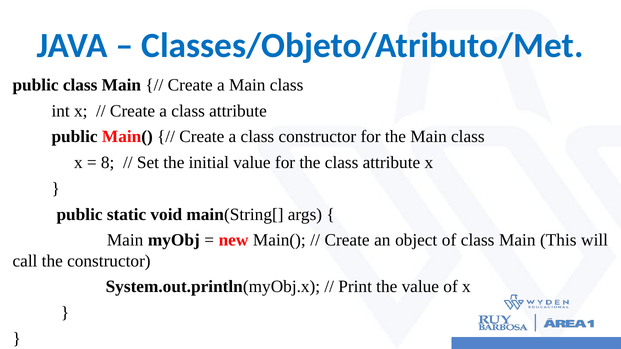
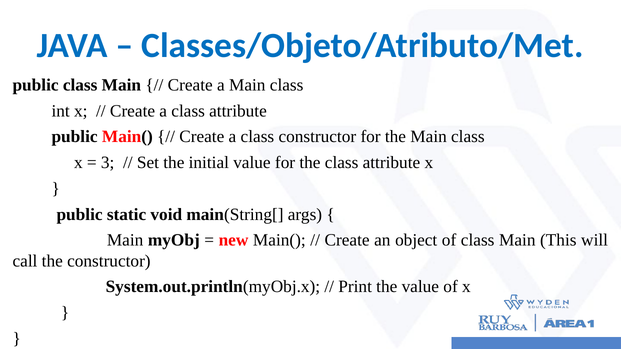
8: 8 -> 3
